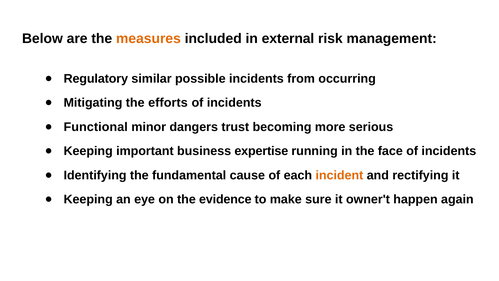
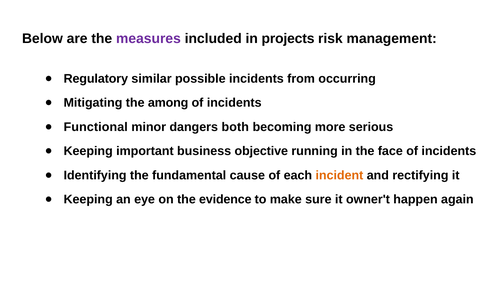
measures colour: orange -> purple
external: external -> projects
efforts: efforts -> among
trust: trust -> both
expertise: expertise -> objective
